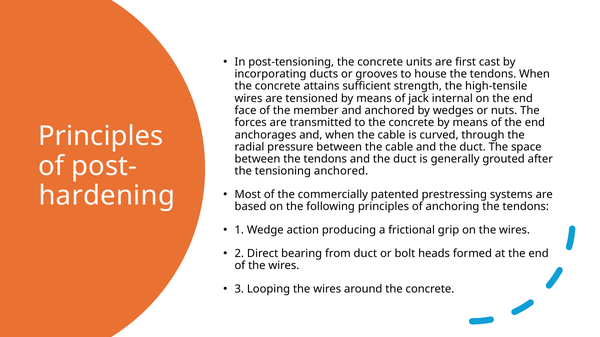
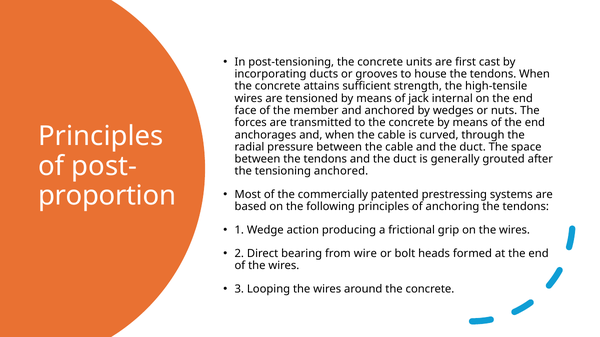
hardening: hardening -> proportion
from duct: duct -> wire
